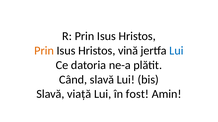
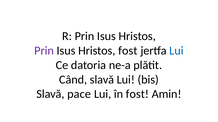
Prin at (44, 51) colour: orange -> purple
Hristos vină: vină -> fost
viață: viață -> pace
